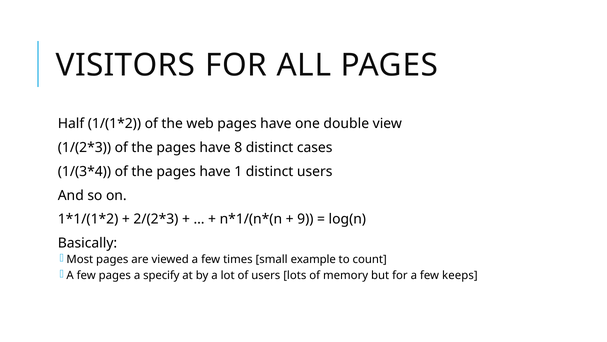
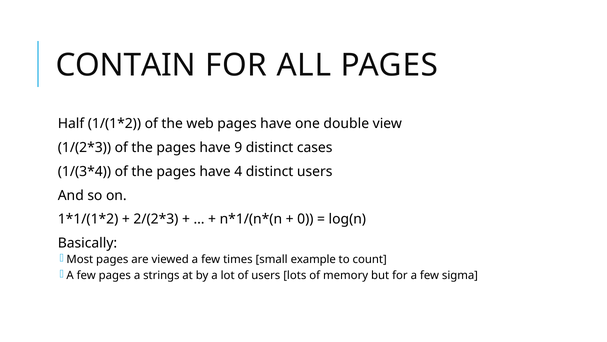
VISITORS: VISITORS -> CONTAIN
8: 8 -> 9
1: 1 -> 4
9: 9 -> 0
specify: specify -> strings
keeps: keeps -> sigma
